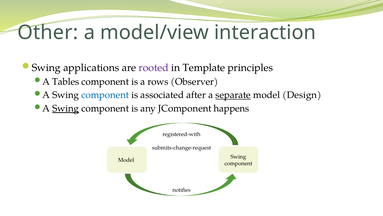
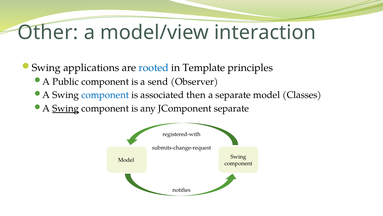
rooted colour: purple -> blue
Tables: Tables -> Public
rows: rows -> send
after: after -> then
separate at (233, 95) underline: present -> none
Design: Design -> Classes
JComponent happens: happens -> separate
